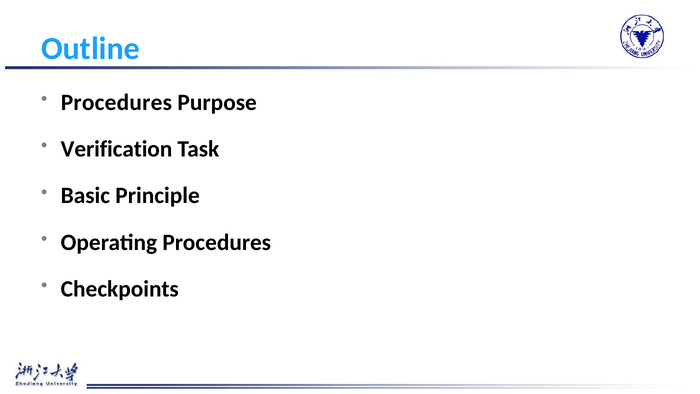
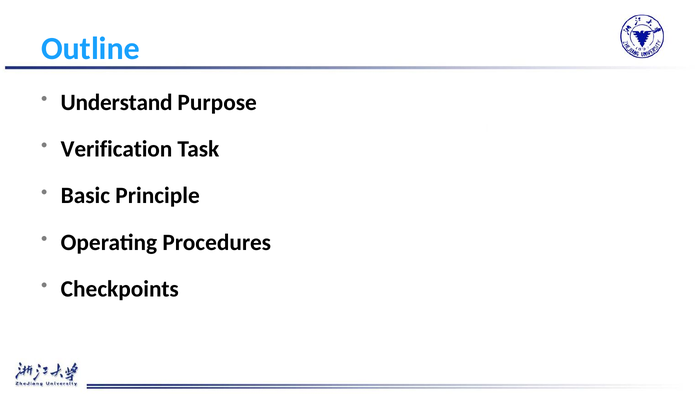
Procedures at (116, 102): Procedures -> Understand
